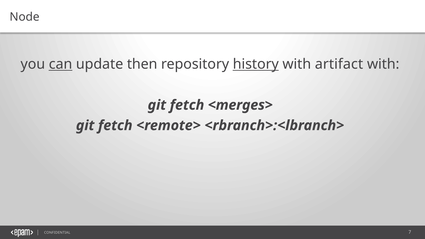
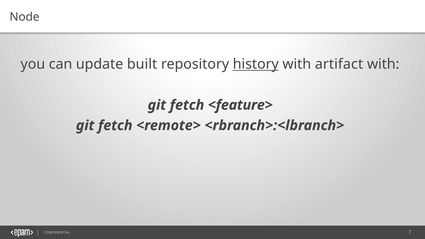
can underline: present -> none
then: then -> built
<merges>: <merges> -> <feature>
